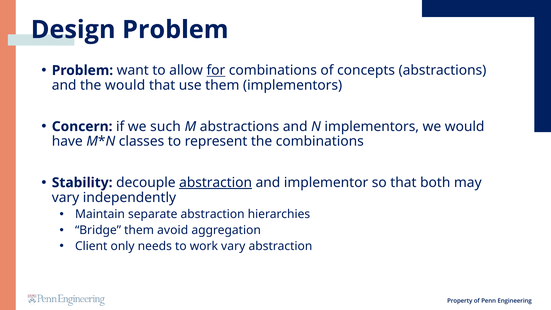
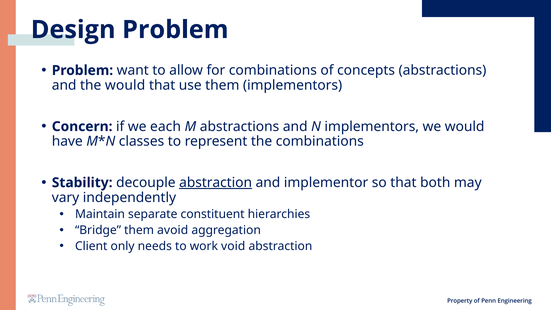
for underline: present -> none
such: such -> each
separate abstraction: abstraction -> constituent
work vary: vary -> void
